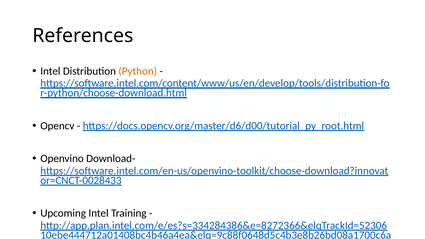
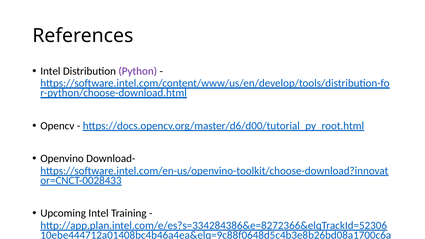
Python colour: orange -> purple
